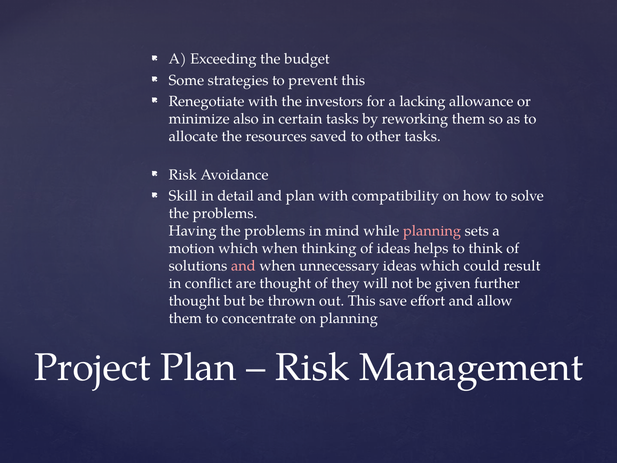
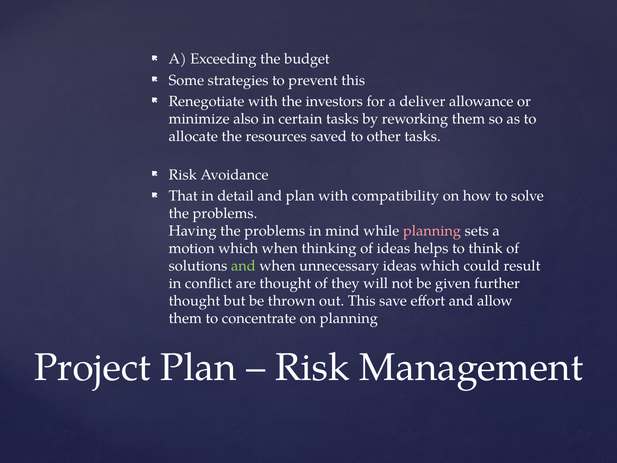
lacking: lacking -> deliver
Skill: Skill -> That
and at (243, 266) colour: pink -> light green
